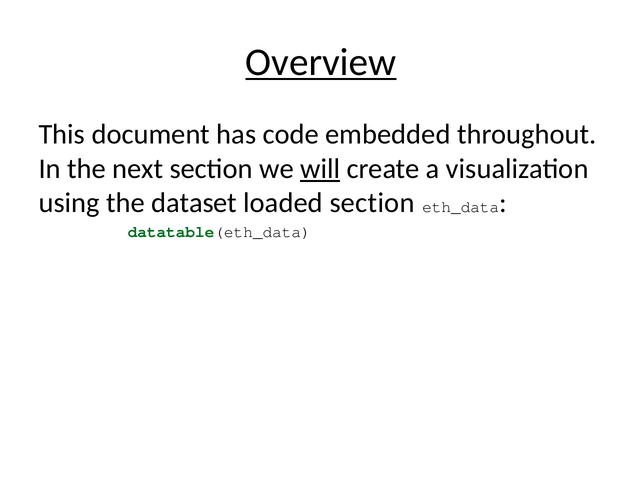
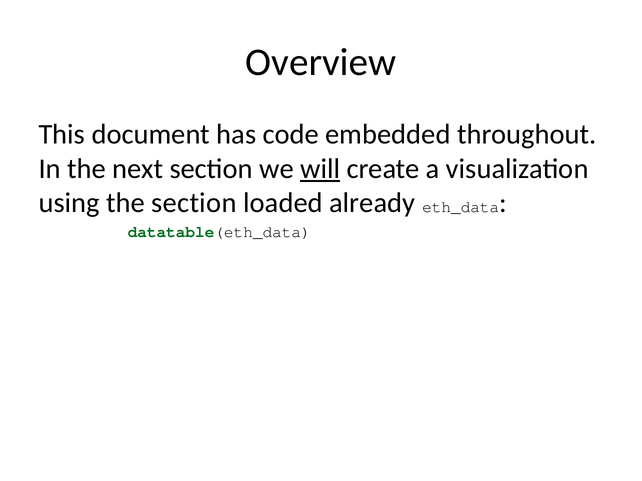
Overview underline: present -> none
the dataset: dataset -> section
loaded section: section -> already
